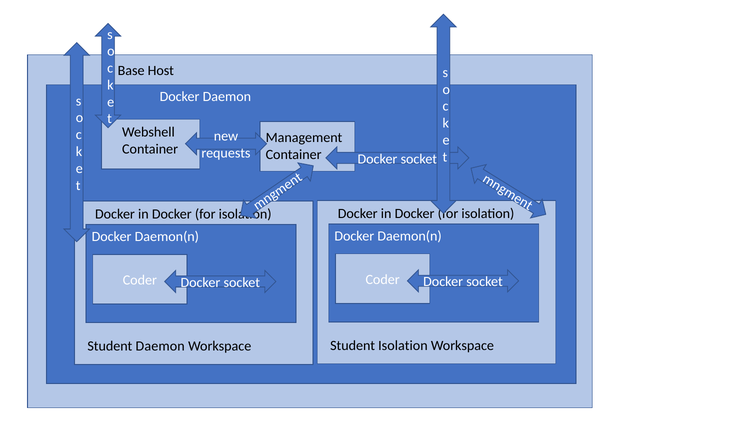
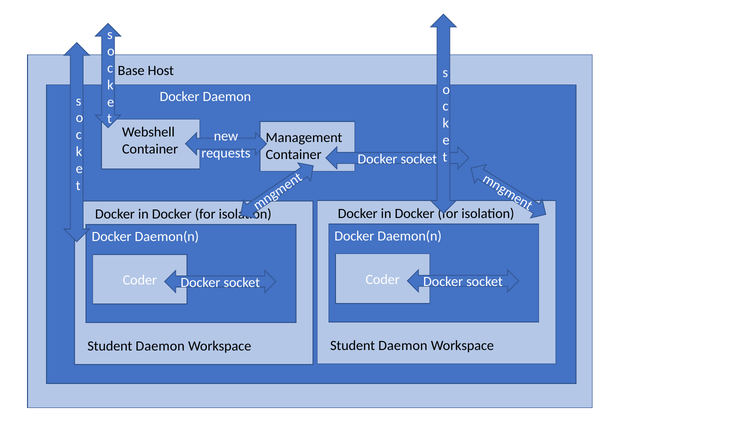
Isolation at (403, 346): Isolation -> Daemon
